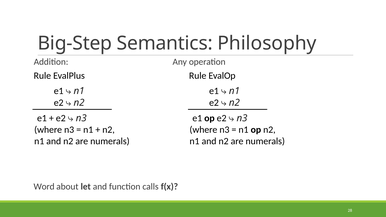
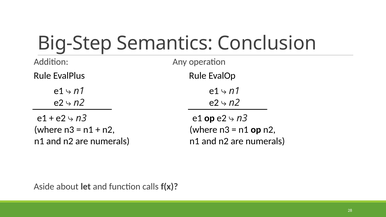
Philosophy: Philosophy -> Conclusion
Word: Word -> Aside
